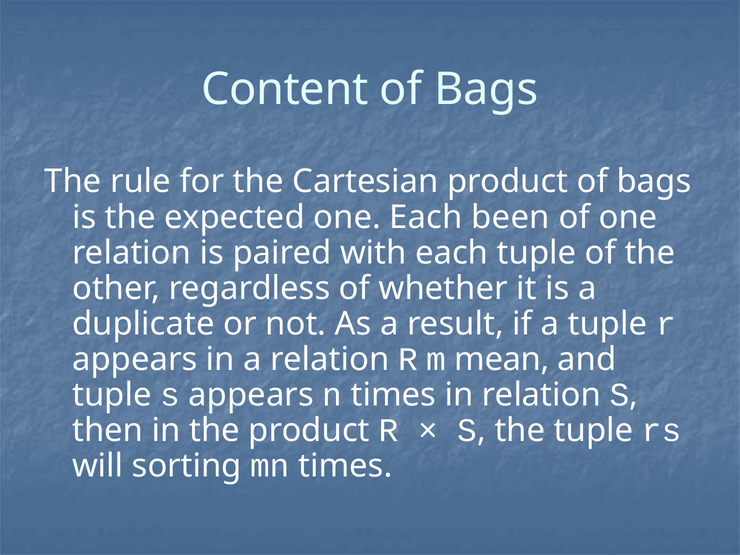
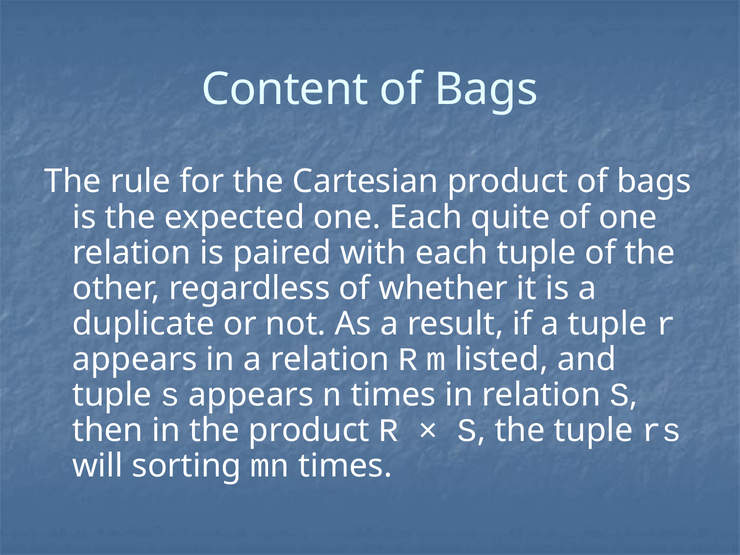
been: been -> quite
mean: mean -> listed
